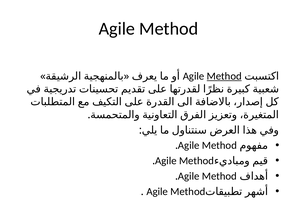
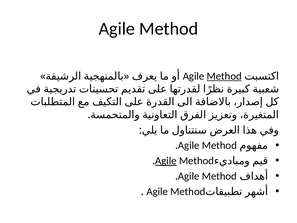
Agile at (166, 161) underline: none -> present
